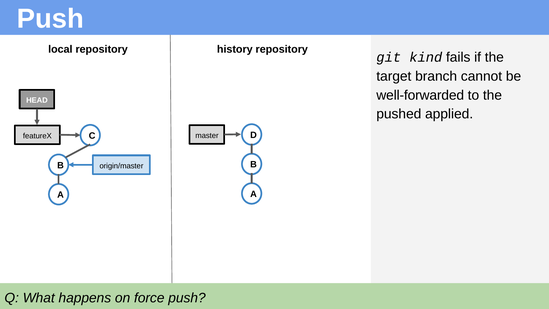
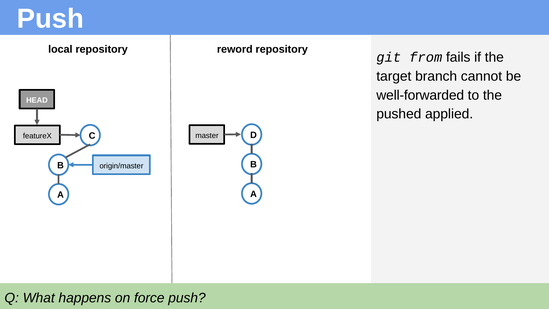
history: history -> reword
kind: kind -> from
